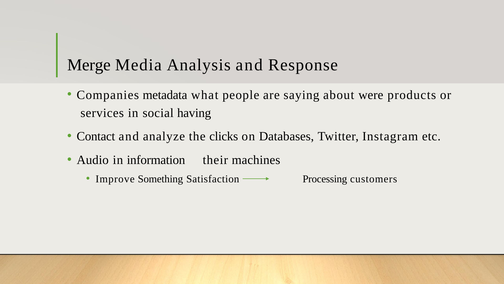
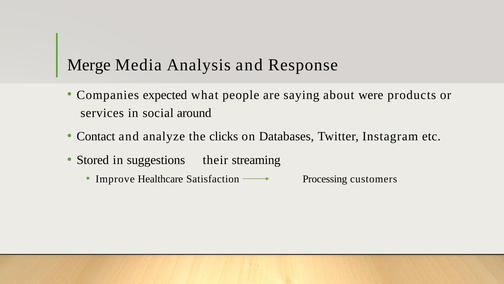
metadata: metadata -> expected
having: having -> around
Audio: Audio -> Stored
information: information -> suggestions
machines: machines -> streaming
Something: Something -> Healthcare
